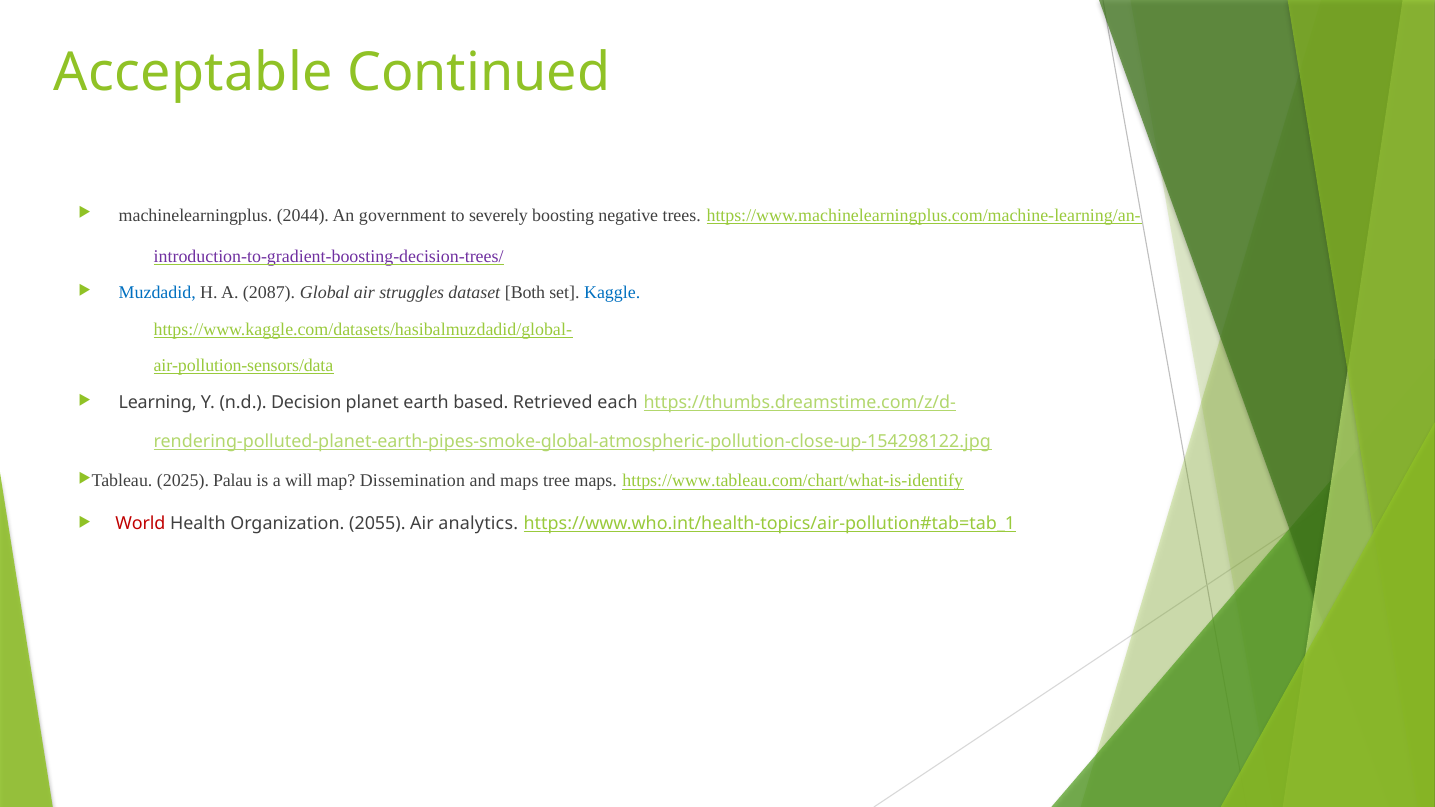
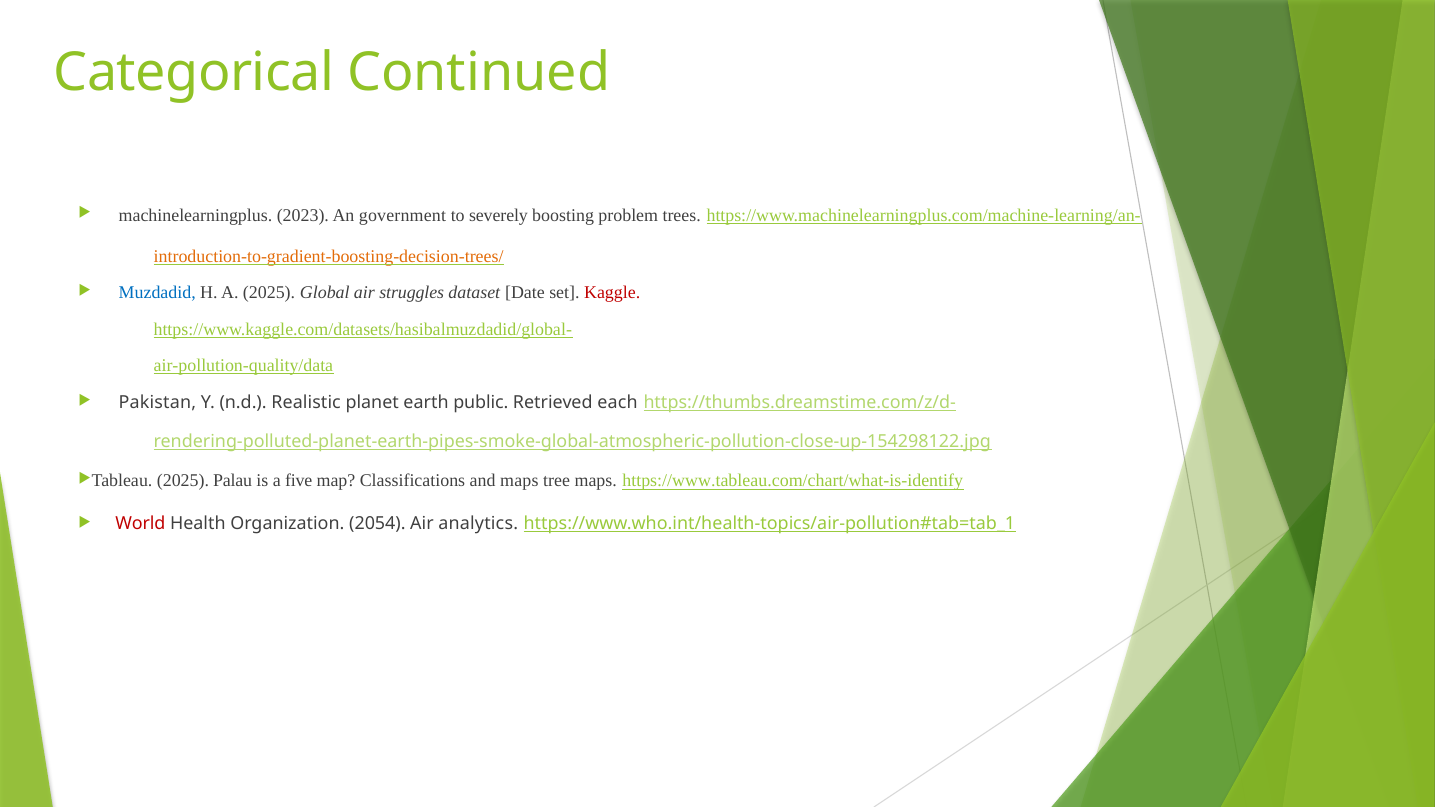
Acceptable: Acceptable -> Categorical
2044: 2044 -> 2023
negative: negative -> problem
introduction-to-gradient-boosting-decision-trees/ colour: purple -> orange
A 2087: 2087 -> 2025
Both: Both -> Date
Kaggle colour: blue -> red
air-pollution-sensors/data: air-pollution-sensors/data -> air-pollution-quality/data
Learning: Learning -> Pakistan
Decision: Decision -> Realistic
based: based -> public
will: will -> five
Dissemination: Dissemination -> Classifications
2055: 2055 -> 2054
